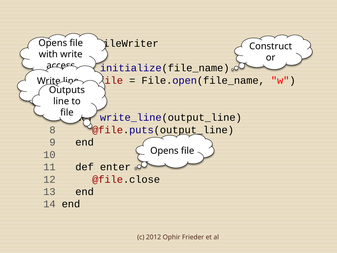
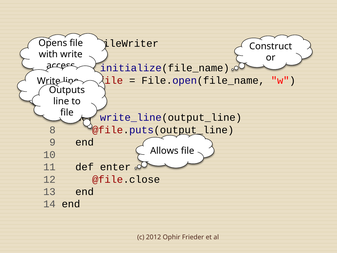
Opens at (164, 151): Opens -> Allows
